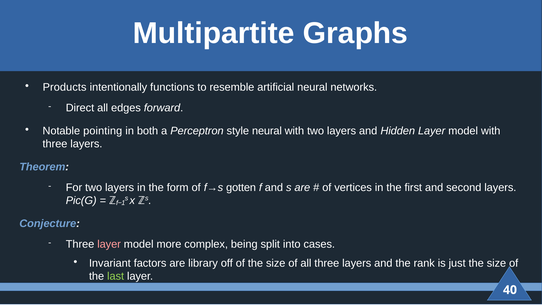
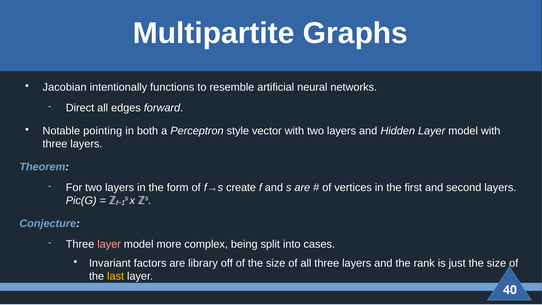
Products: Products -> Jacobian
style neural: neural -> vector
gotten: gotten -> create
last colour: light green -> yellow
